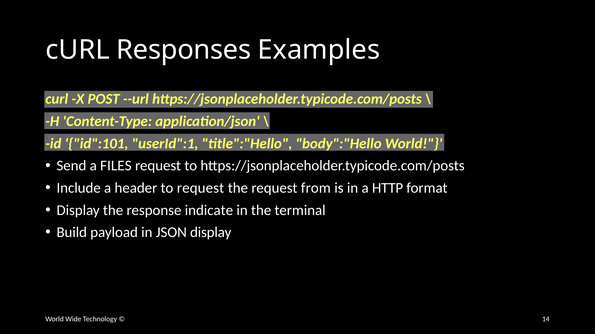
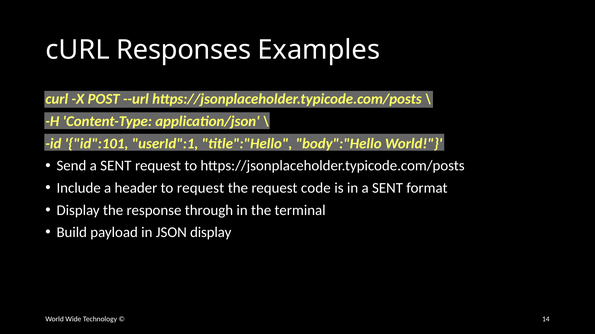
Send a FILES: FILES -> SENT
from: from -> code
in a HTTP: HTTP -> SENT
indicate: indicate -> through
